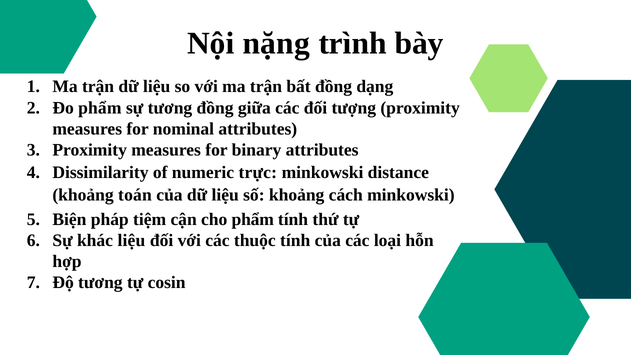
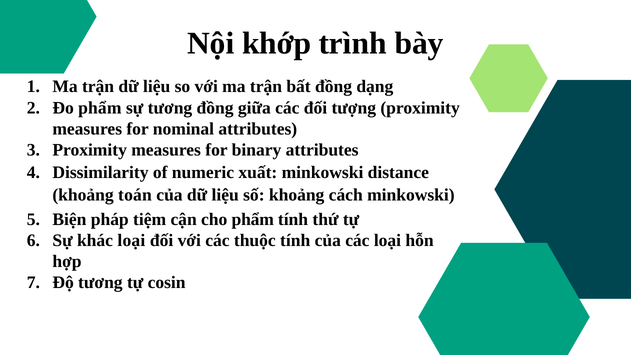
nặng: nặng -> khớp
trực: trực -> xuất
khác liệu: liệu -> loại
